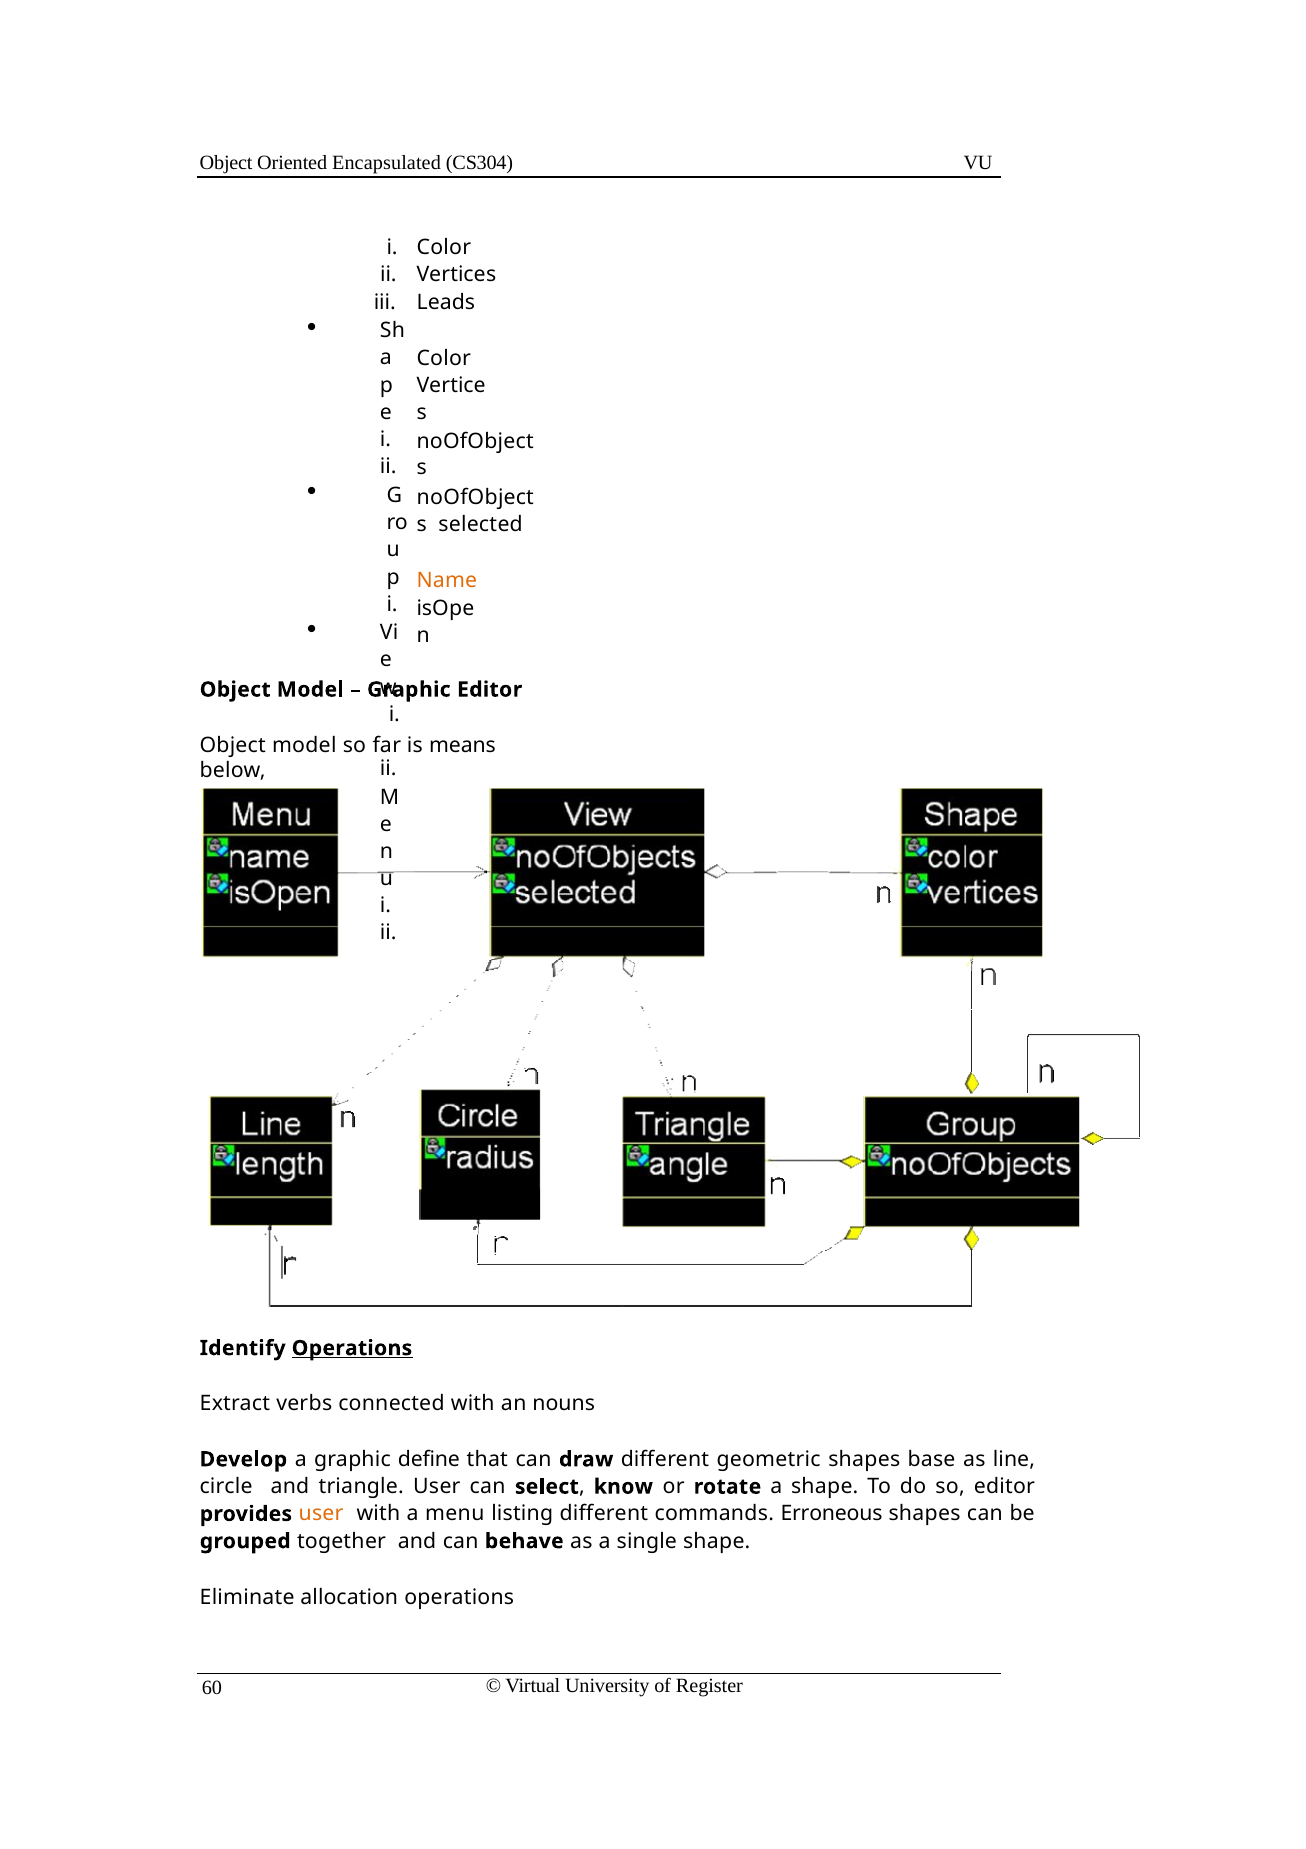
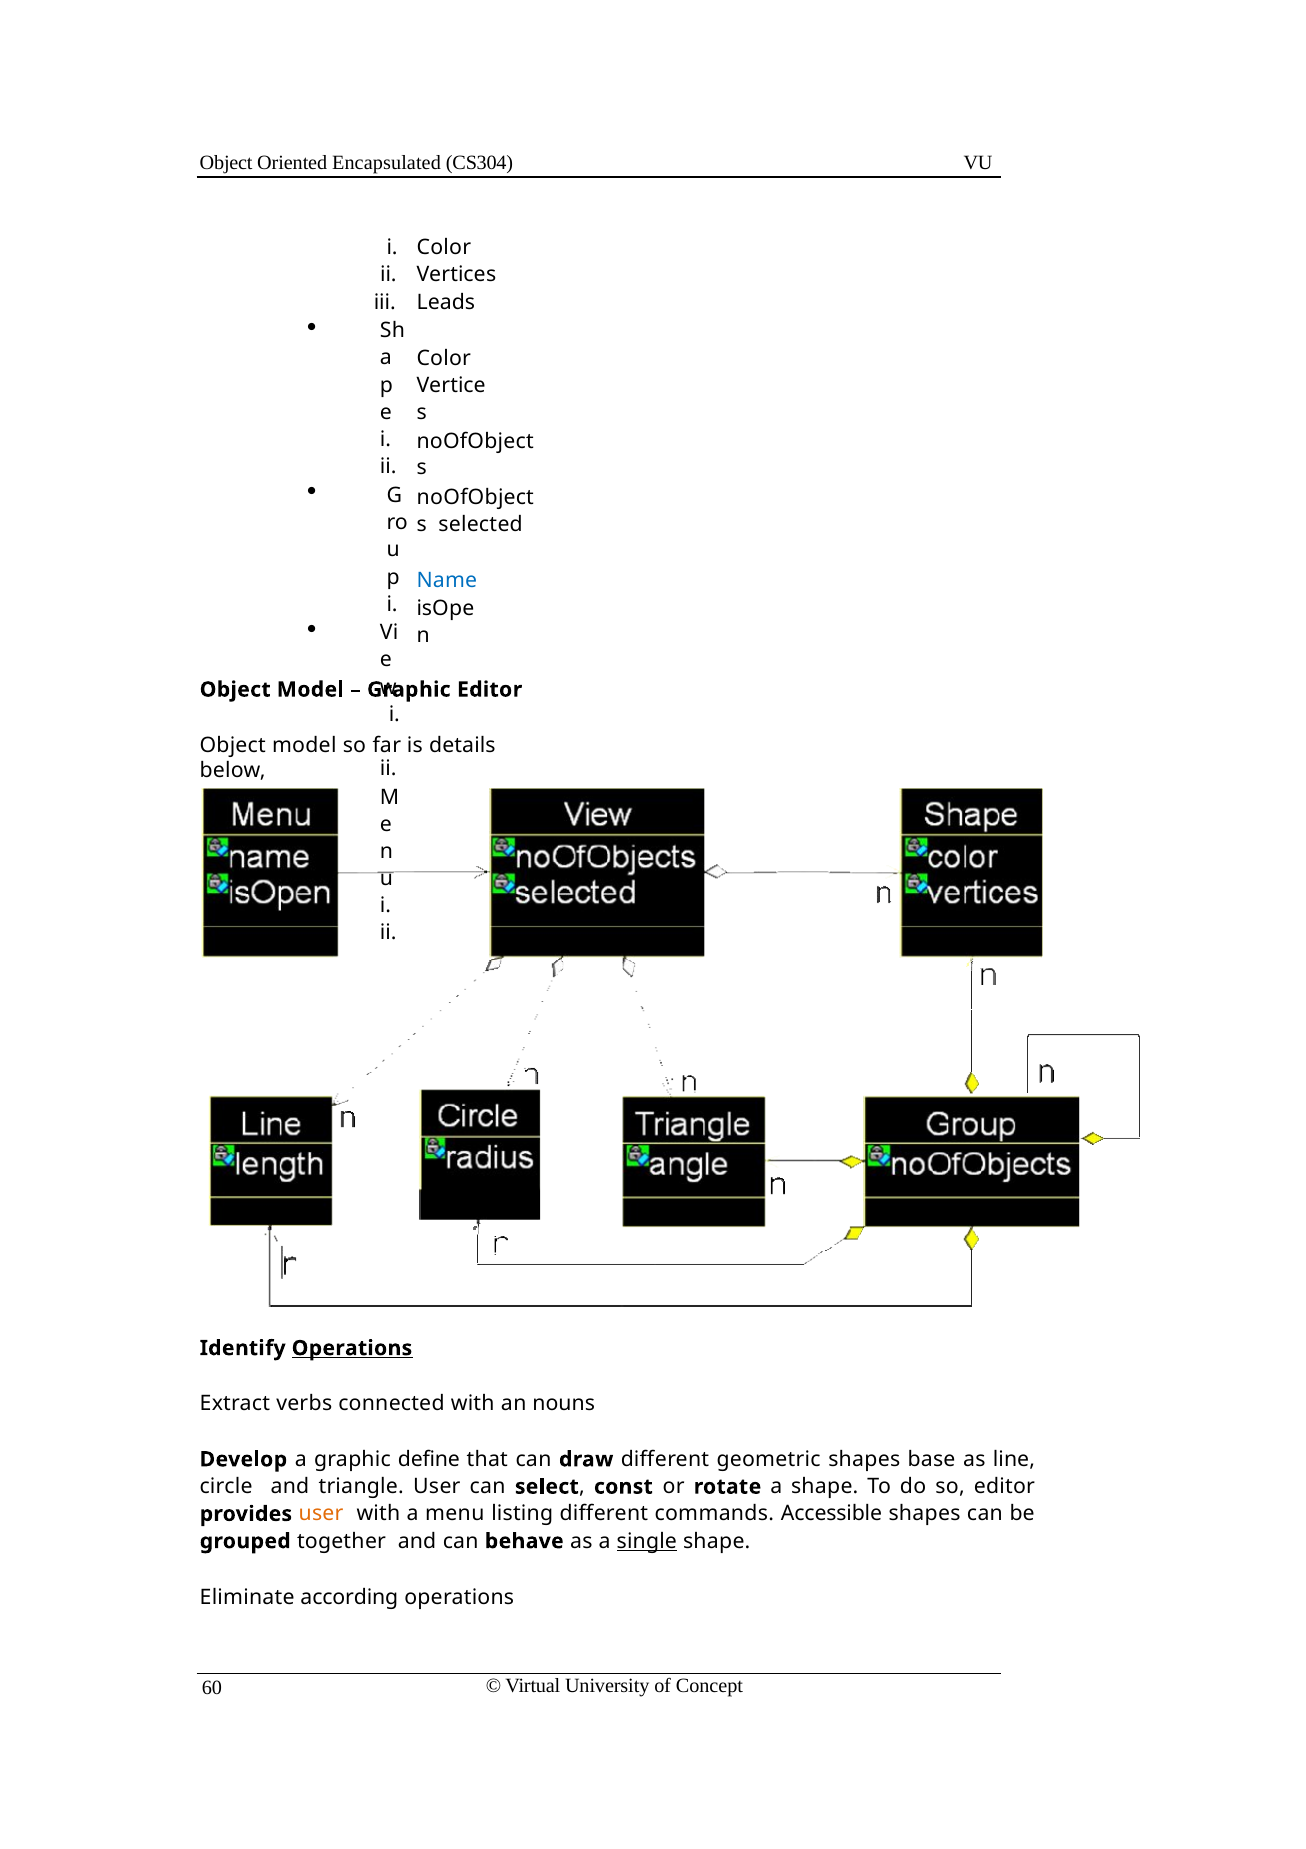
Name colour: orange -> blue
means: means -> details
know: know -> const
Erroneous: Erroneous -> Accessible
single underline: none -> present
allocation: allocation -> according
Register: Register -> Concept
